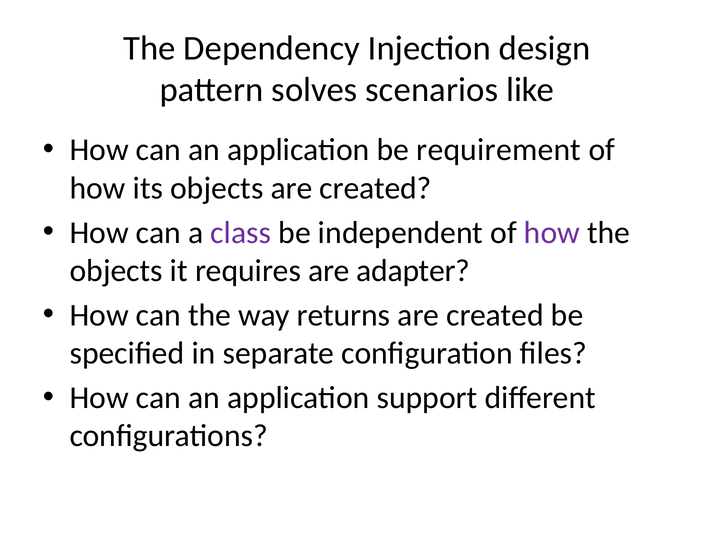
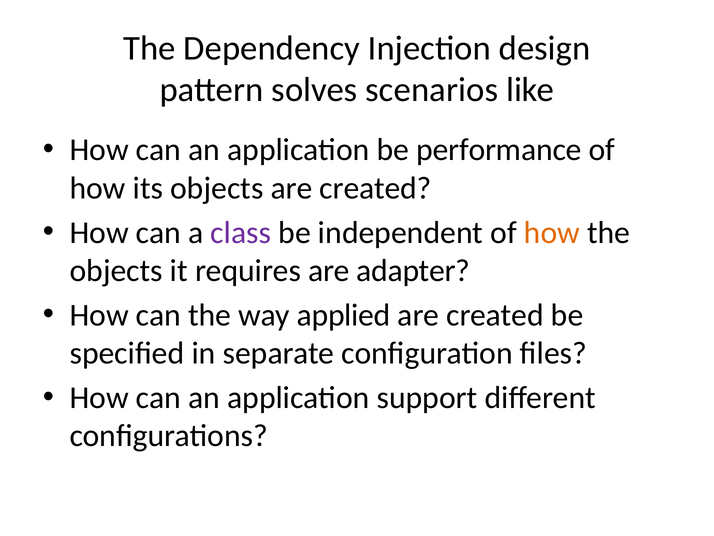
requirement: requirement -> performance
how at (552, 232) colour: purple -> orange
returns: returns -> applied
